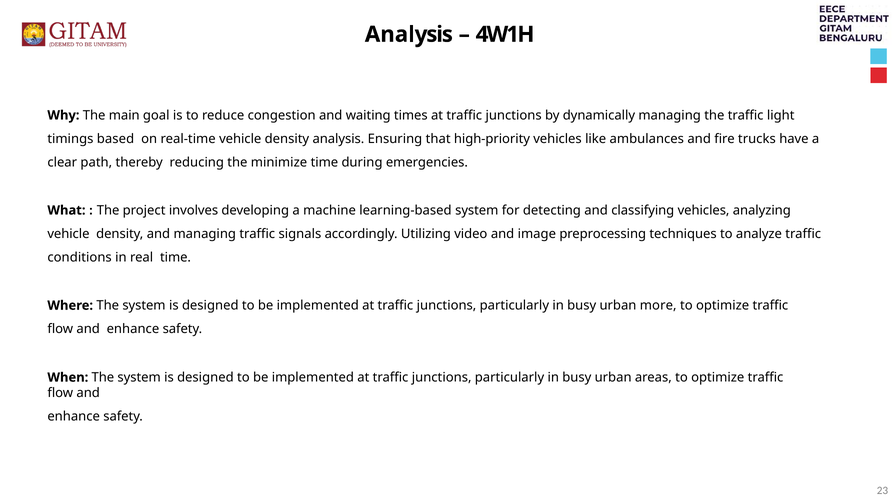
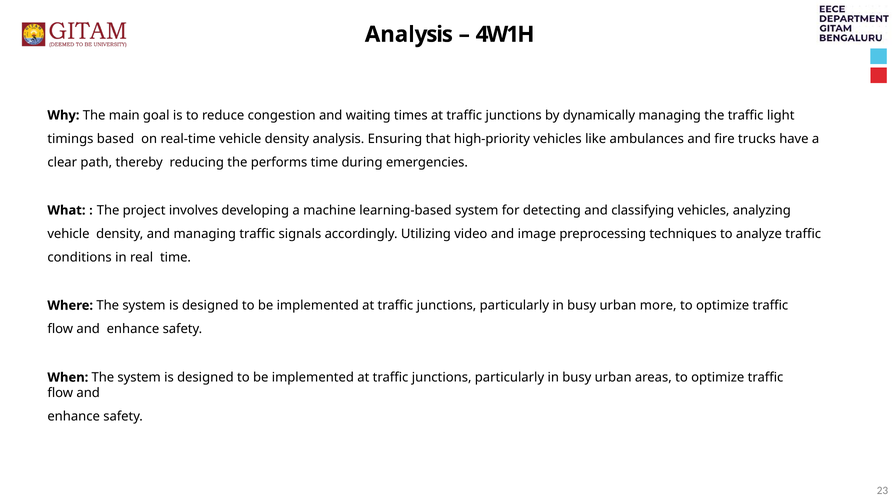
minimize: minimize -> performs
